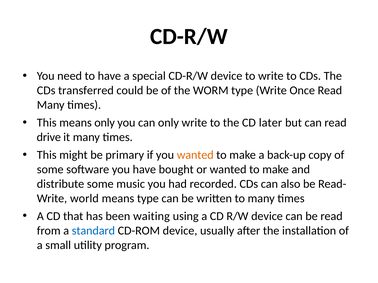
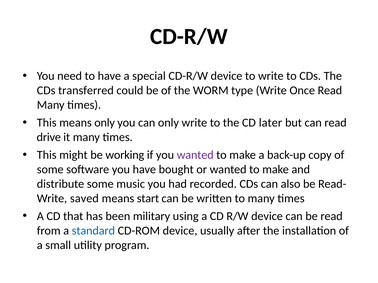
primary: primary -> working
wanted at (195, 155) colour: orange -> purple
world: world -> saved
means type: type -> start
waiting: waiting -> military
